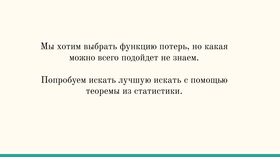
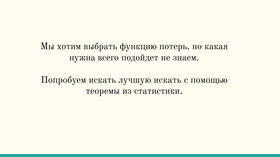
можно: можно -> нужна
